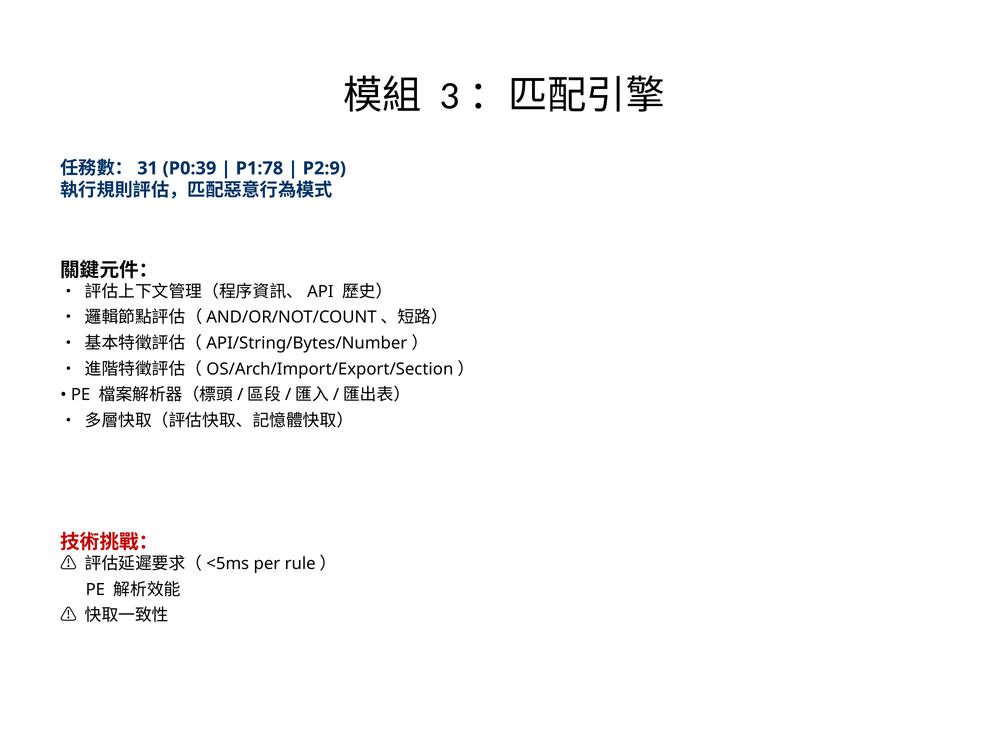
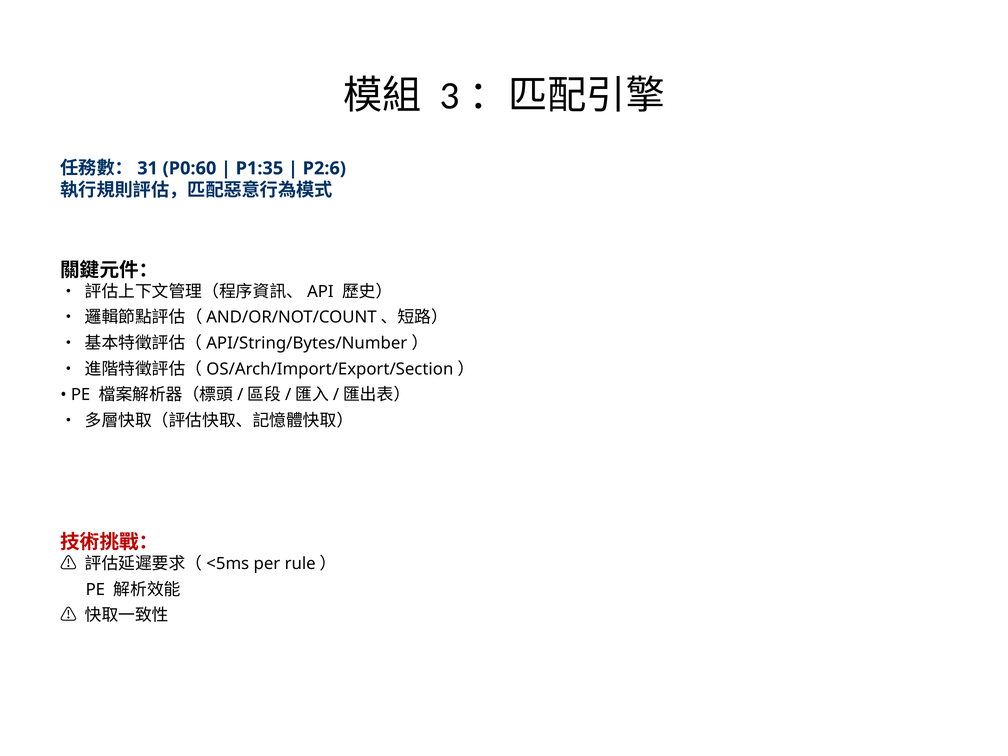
P0:39: P0:39 -> P0:60
P1:78: P1:78 -> P1:35
P2:9: P2:9 -> P2:6
